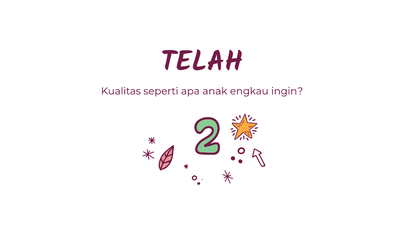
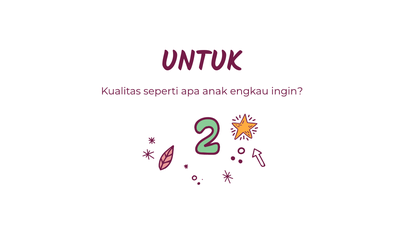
TELAH: TELAH -> UNTUK
